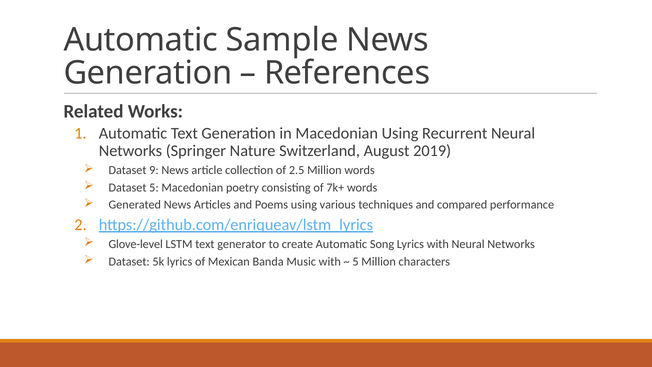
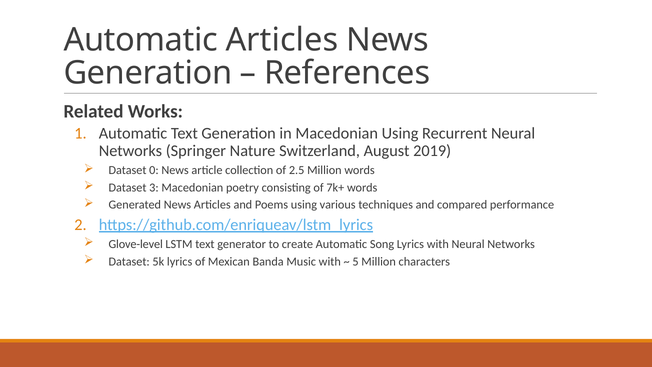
Automatic Sample: Sample -> Articles
9: 9 -> 0
Dataset 5: 5 -> 3
